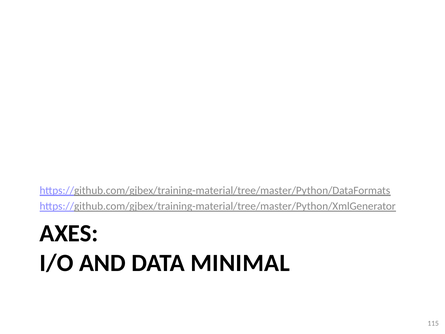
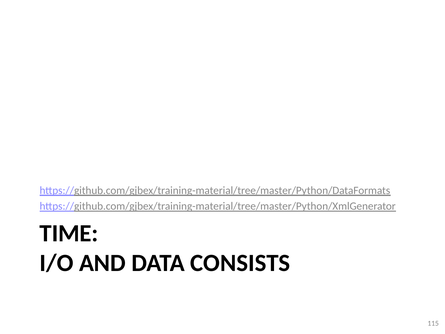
AXES: AXES -> TIME
MINIMAL: MINIMAL -> CONSISTS
